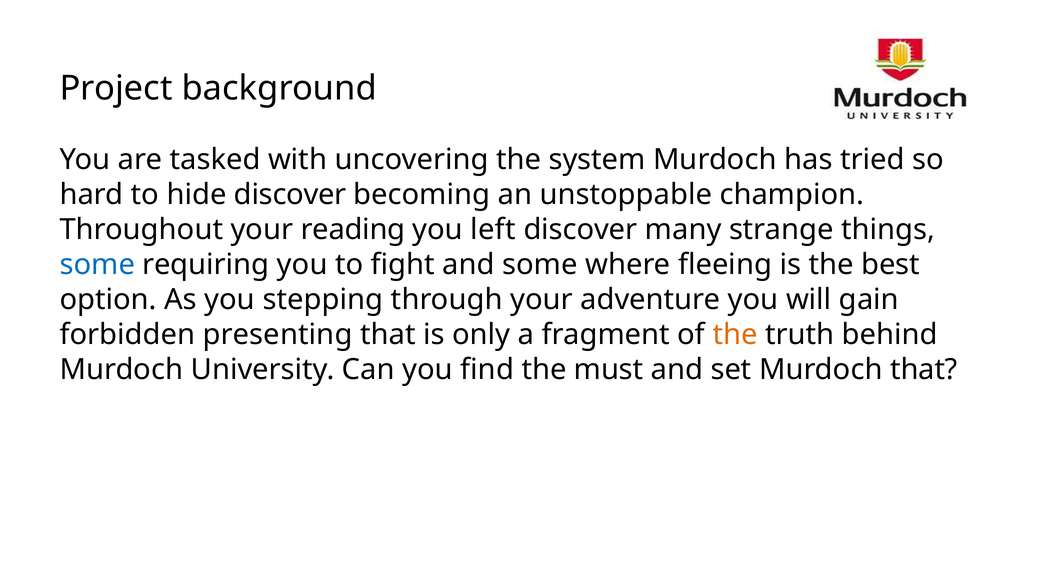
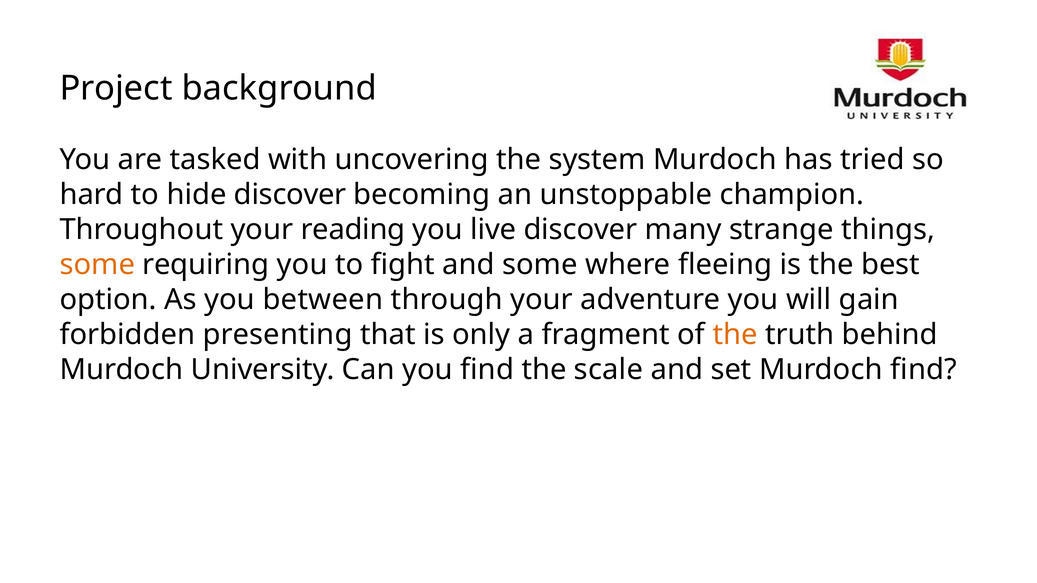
left: left -> live
some at (97, 265) colour: blue -> orange
stepping: stepping -> between
must: must -> scale
Murdoch that: that -> find
